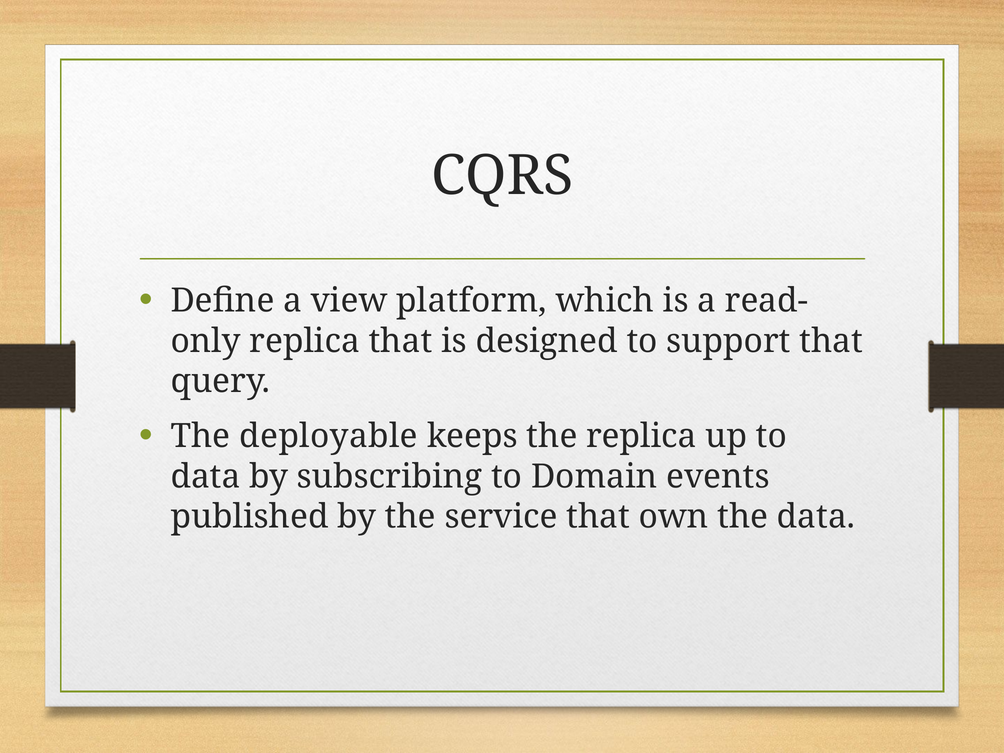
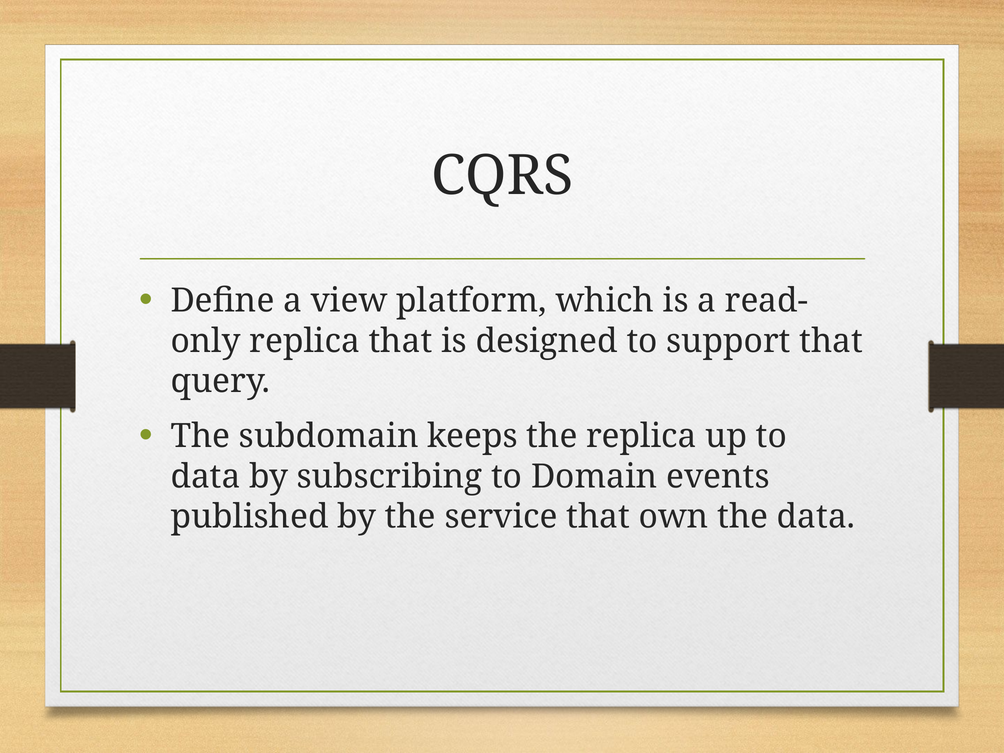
deployable: deployable -> subdomain
